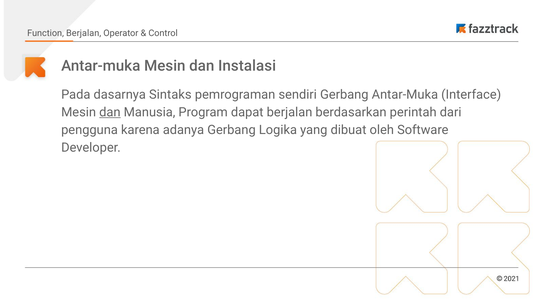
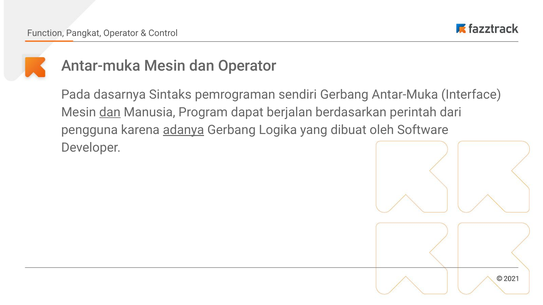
Function Berjalan: Berjalan -> Pangkat
dan Instalasi: Instalasi -> Operator
adanya underline: none -> present
